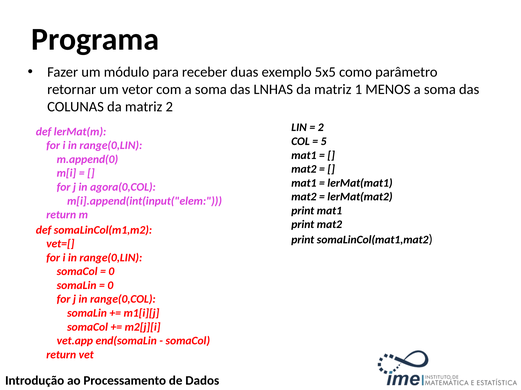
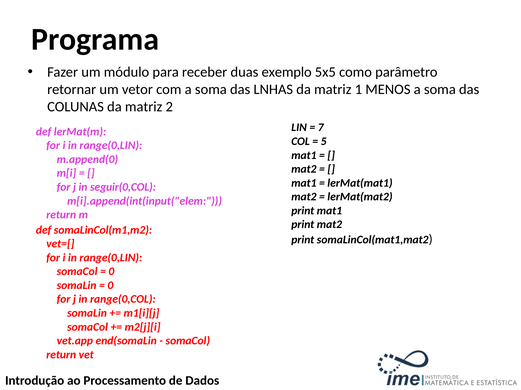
2 at (321, 128): 2 -> 7
agora(0,COL: agora(0,COL -> seguir(0,COL
